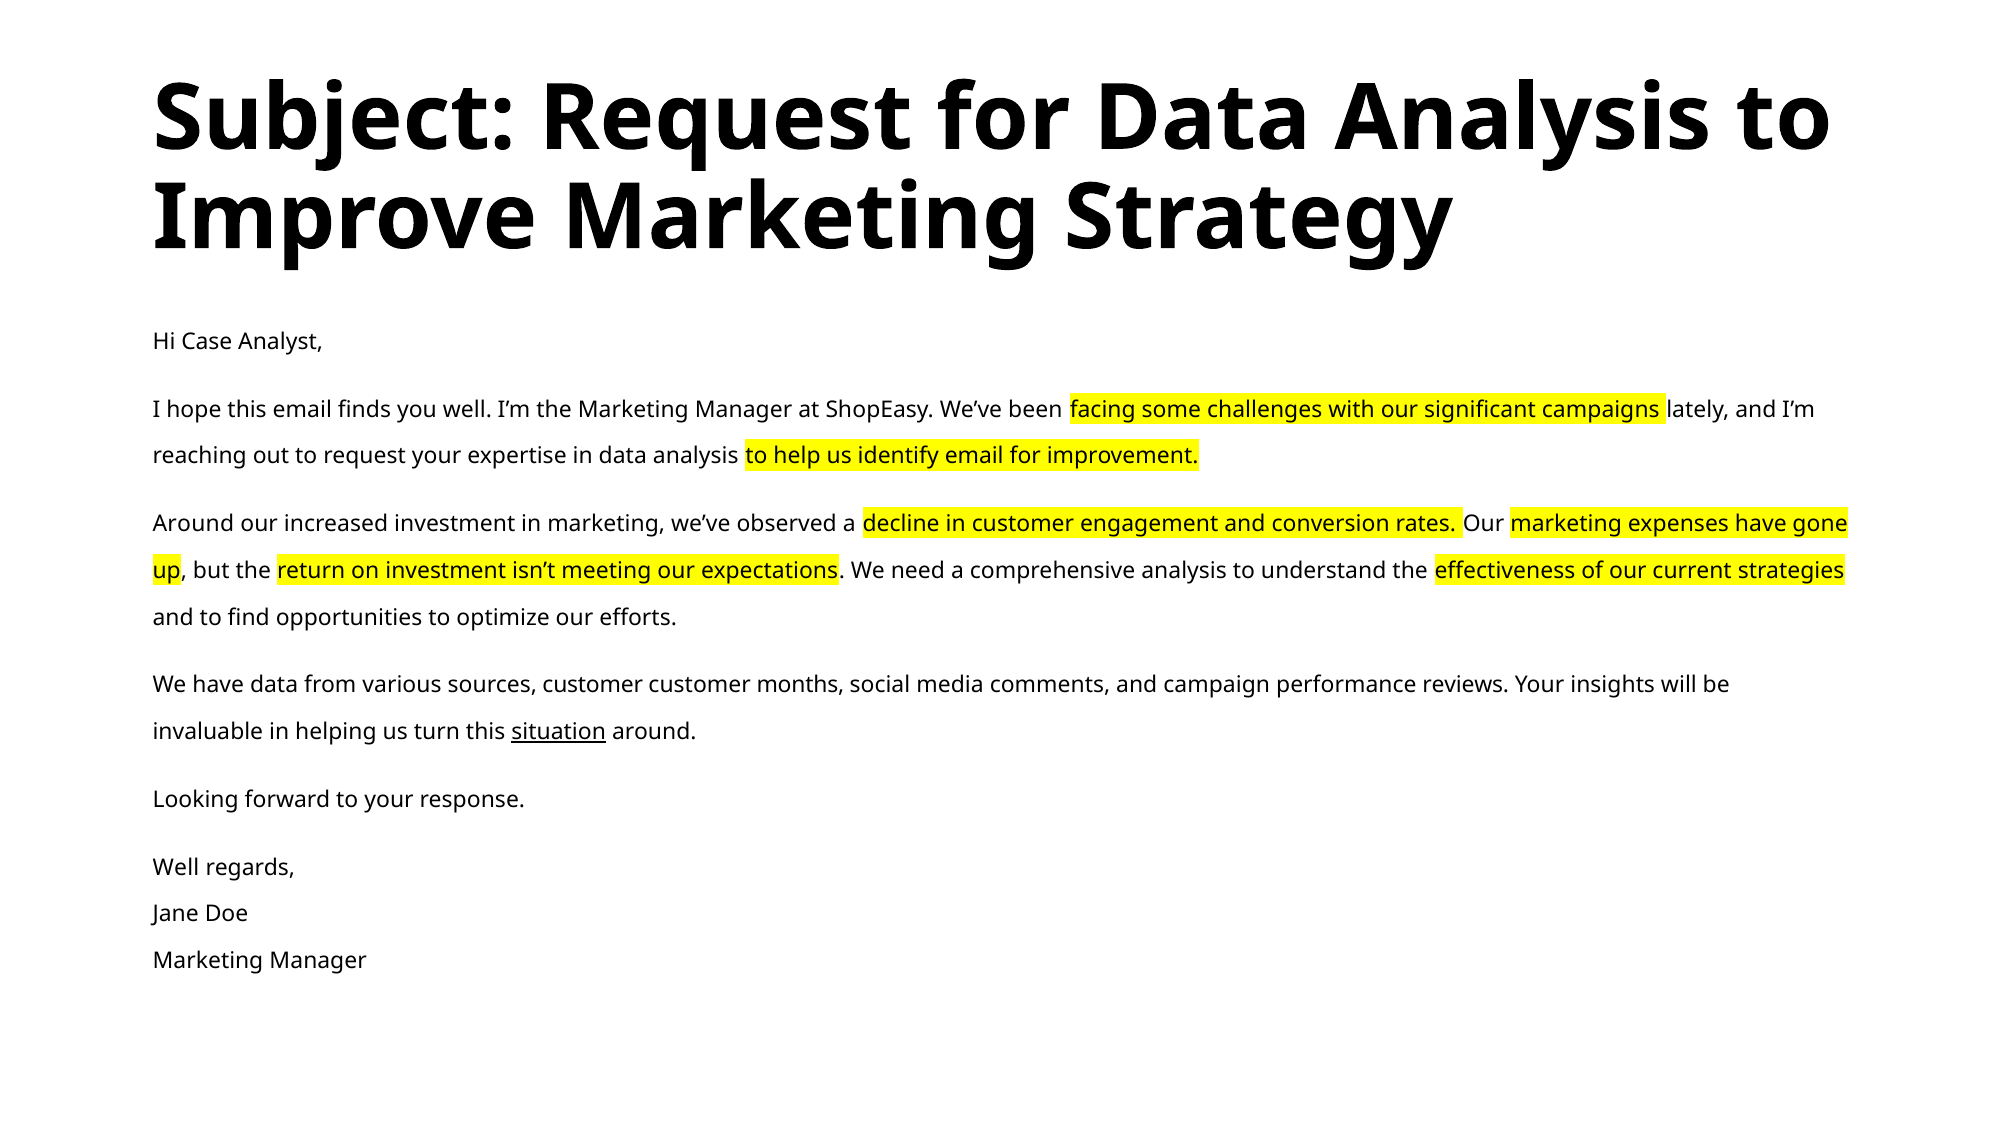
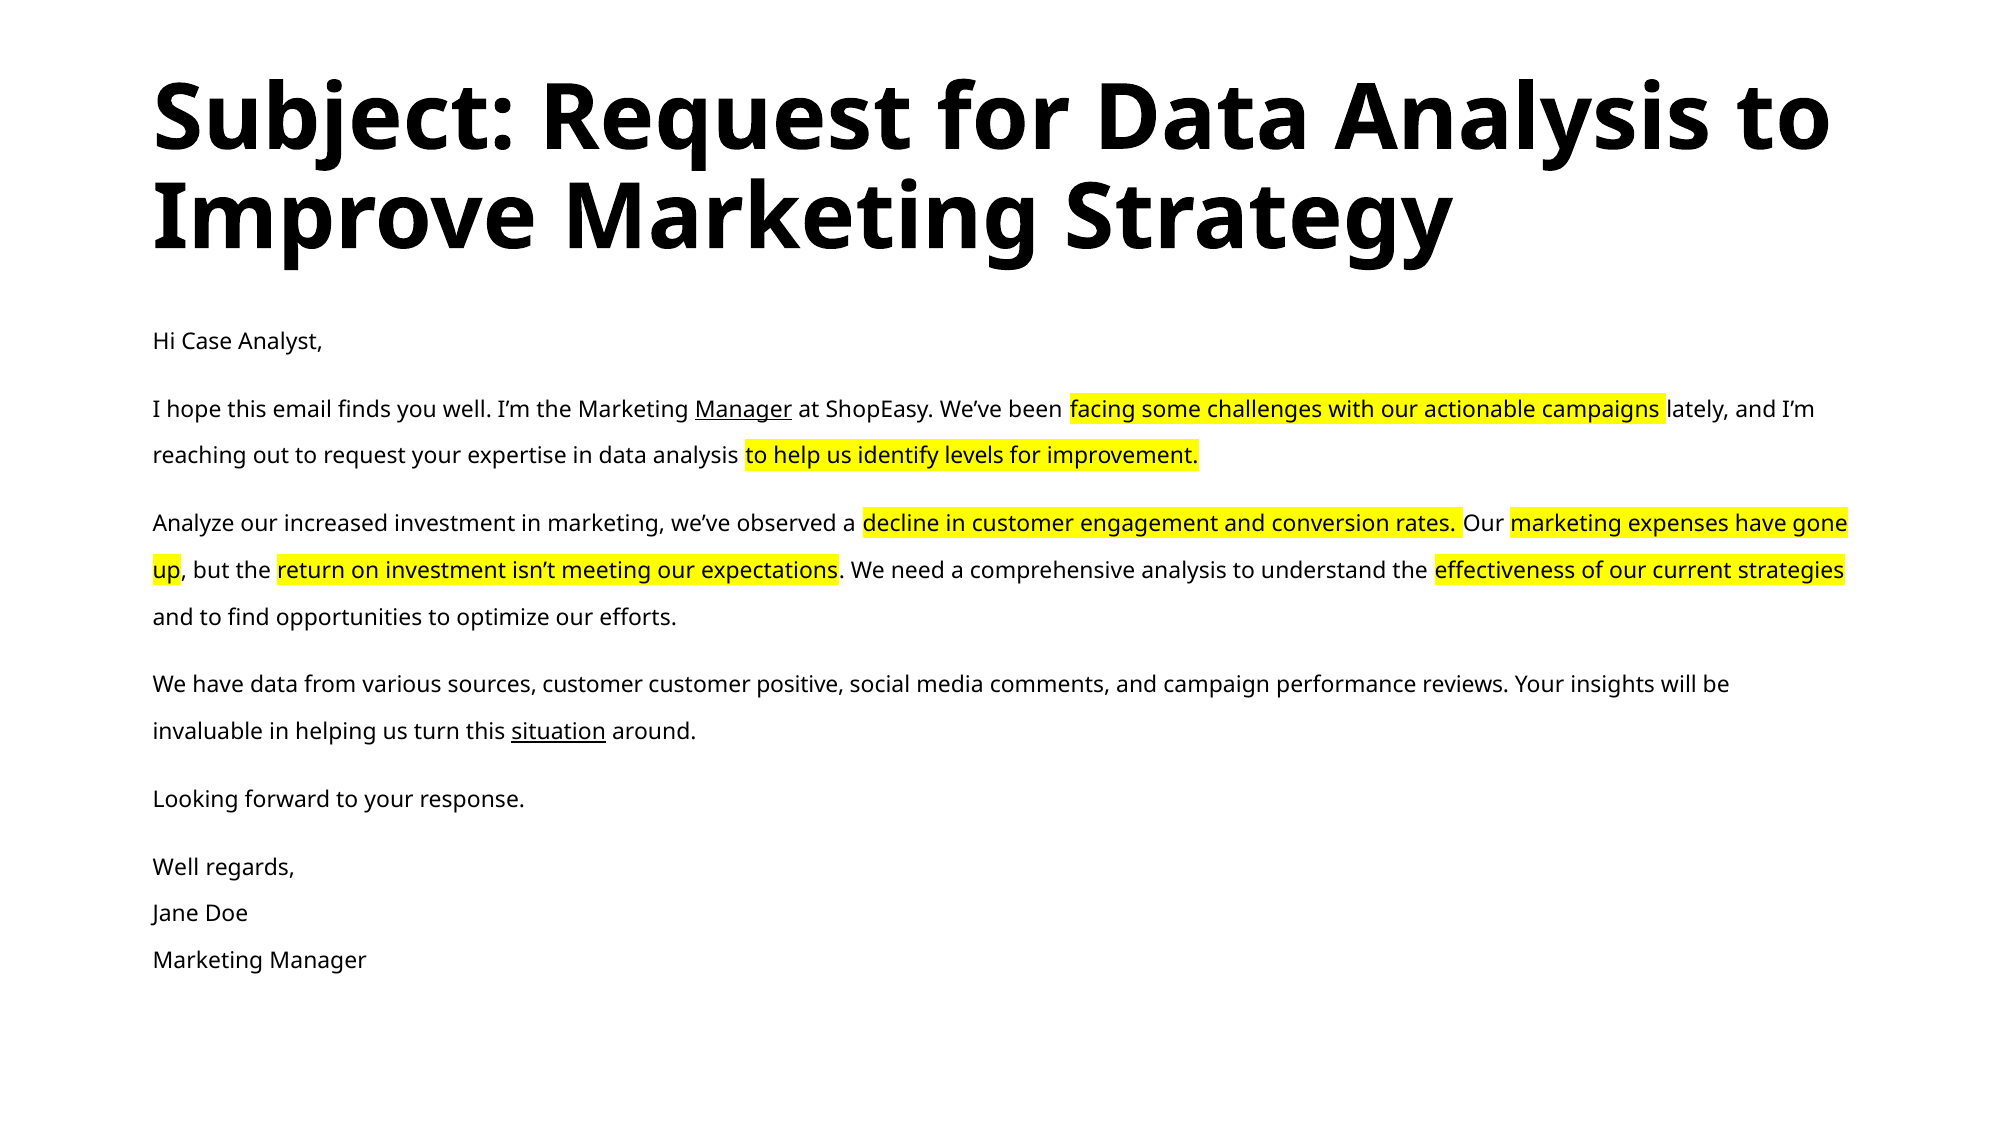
Manager at (744, 409) underline: none -> present
significant: significant -> actionable
identify email: email -> levels
Around at (193, 524): Around -> Analyze
months: months -> positive
